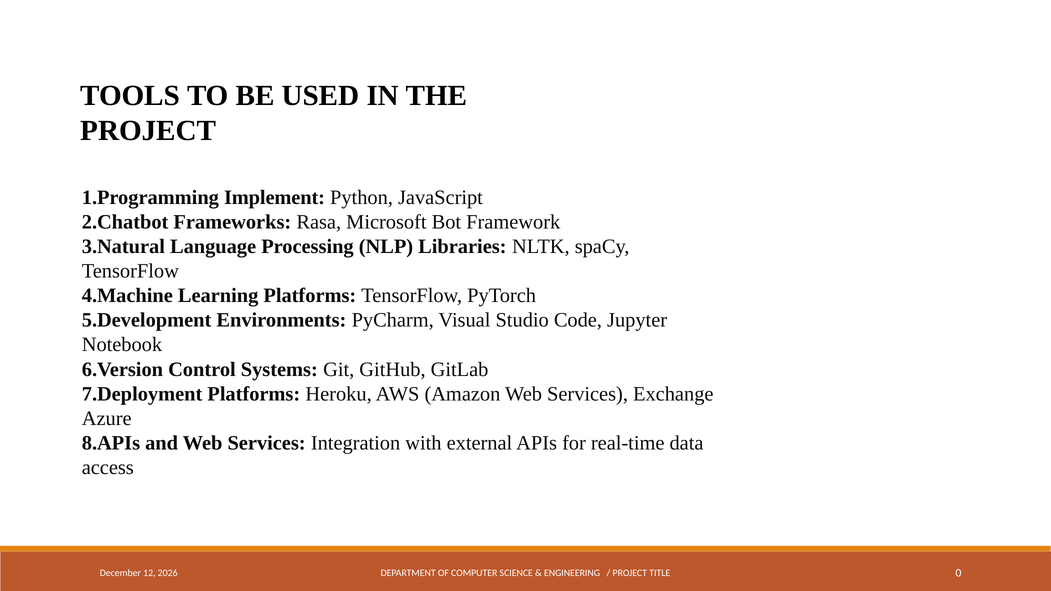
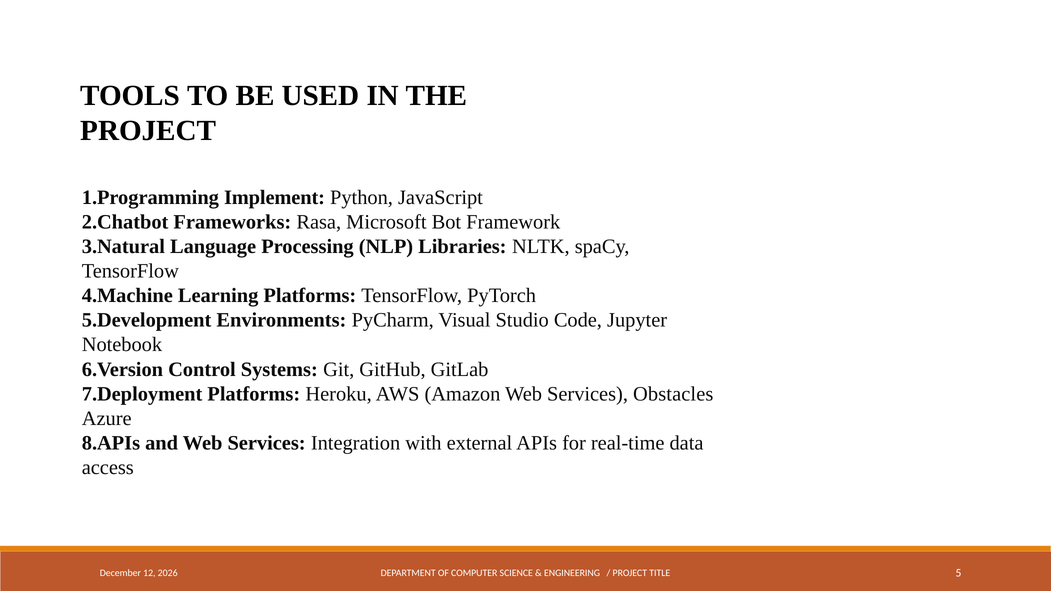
Exchange: Exchange -> Obstacles
0: 0 -> 5
